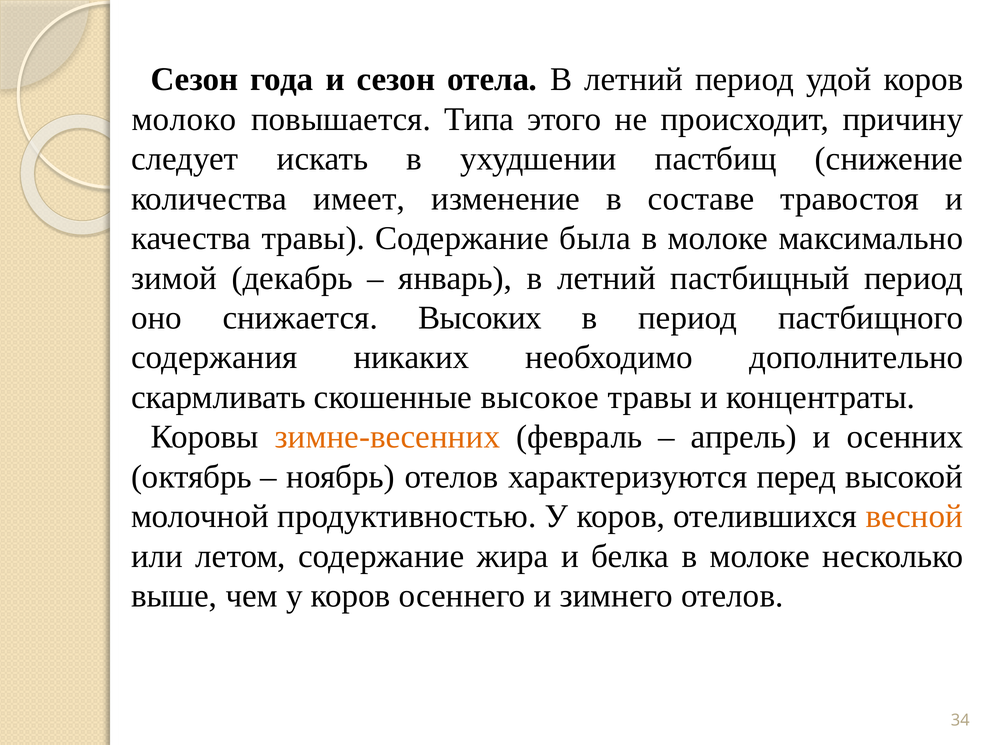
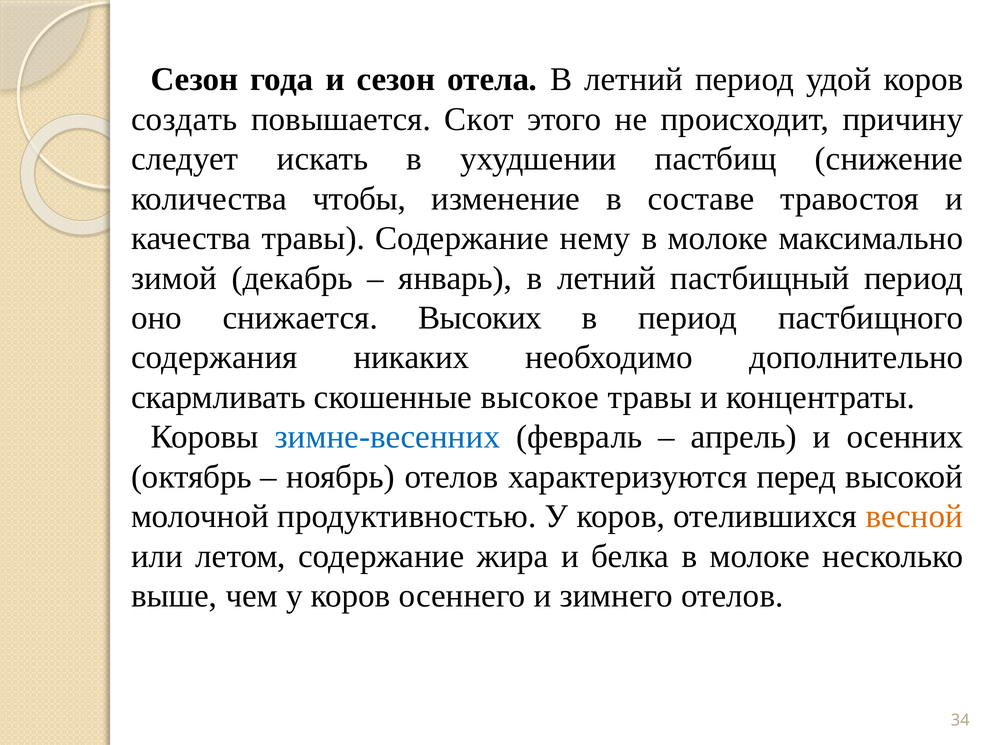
молоко: молоко -> создать
Типа: Типа -> Скот
имеет: имеет -> чтобы
была: была -> нему
зимне-весенних colour: orange -> blue
